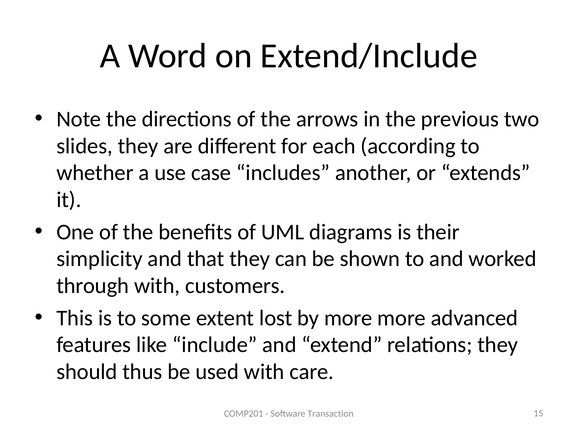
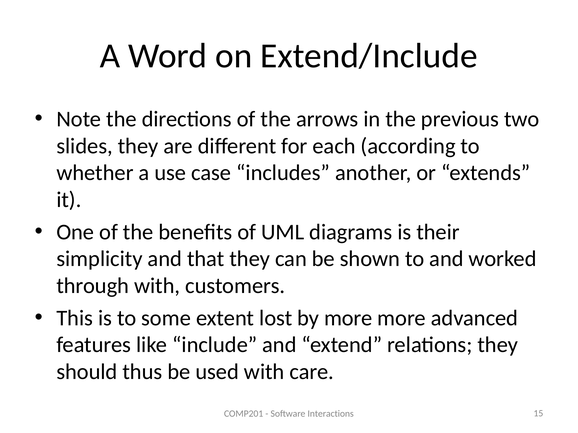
Transaction: Transaction -> Interactions
